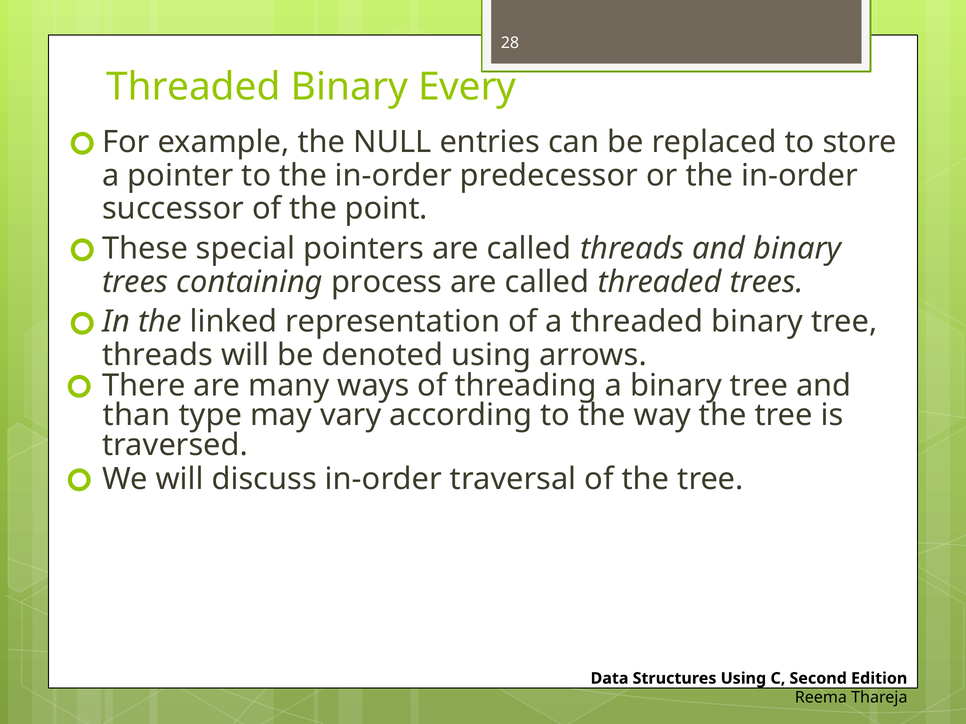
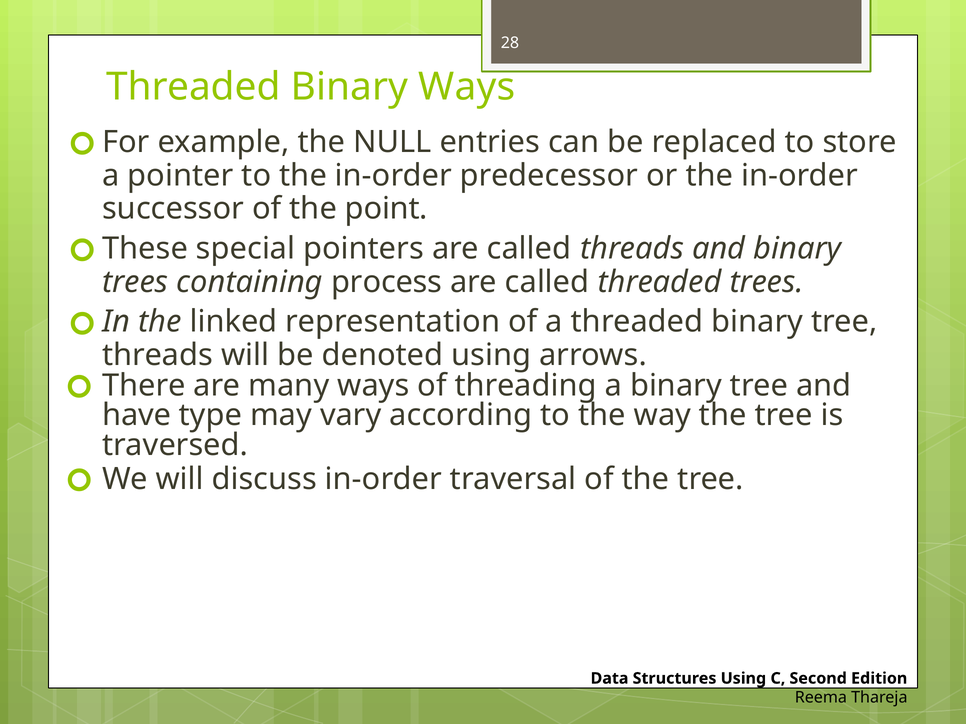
Binary Every: Every -> Ways
than: than -> have
